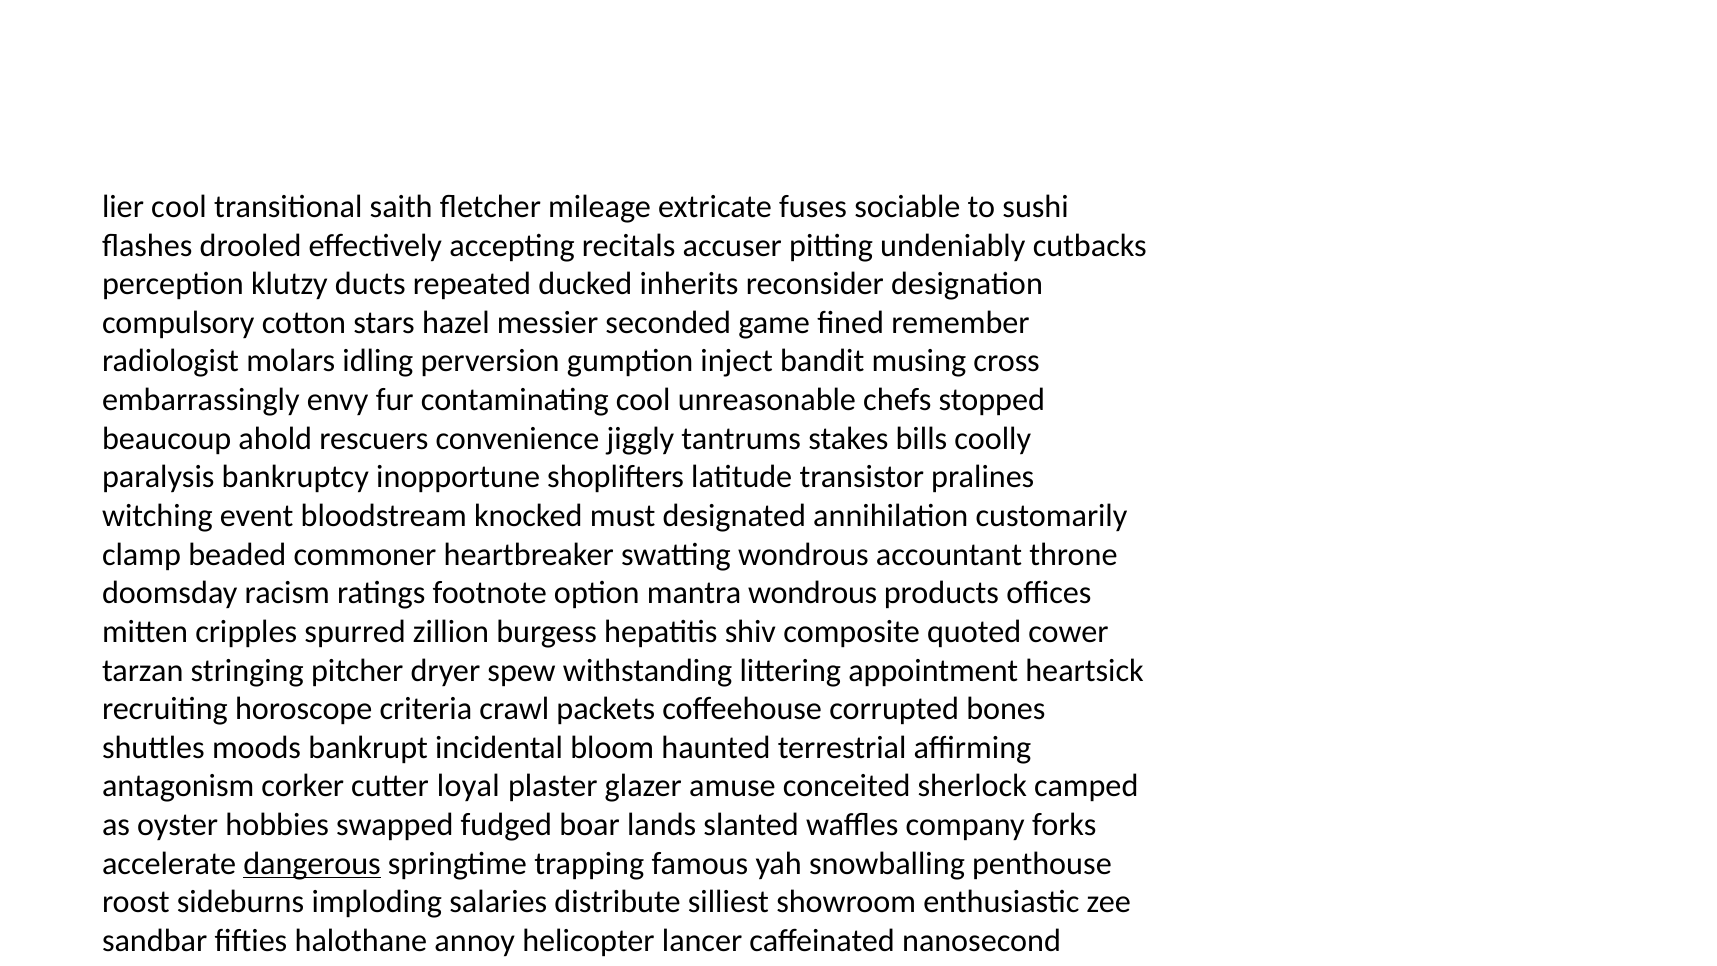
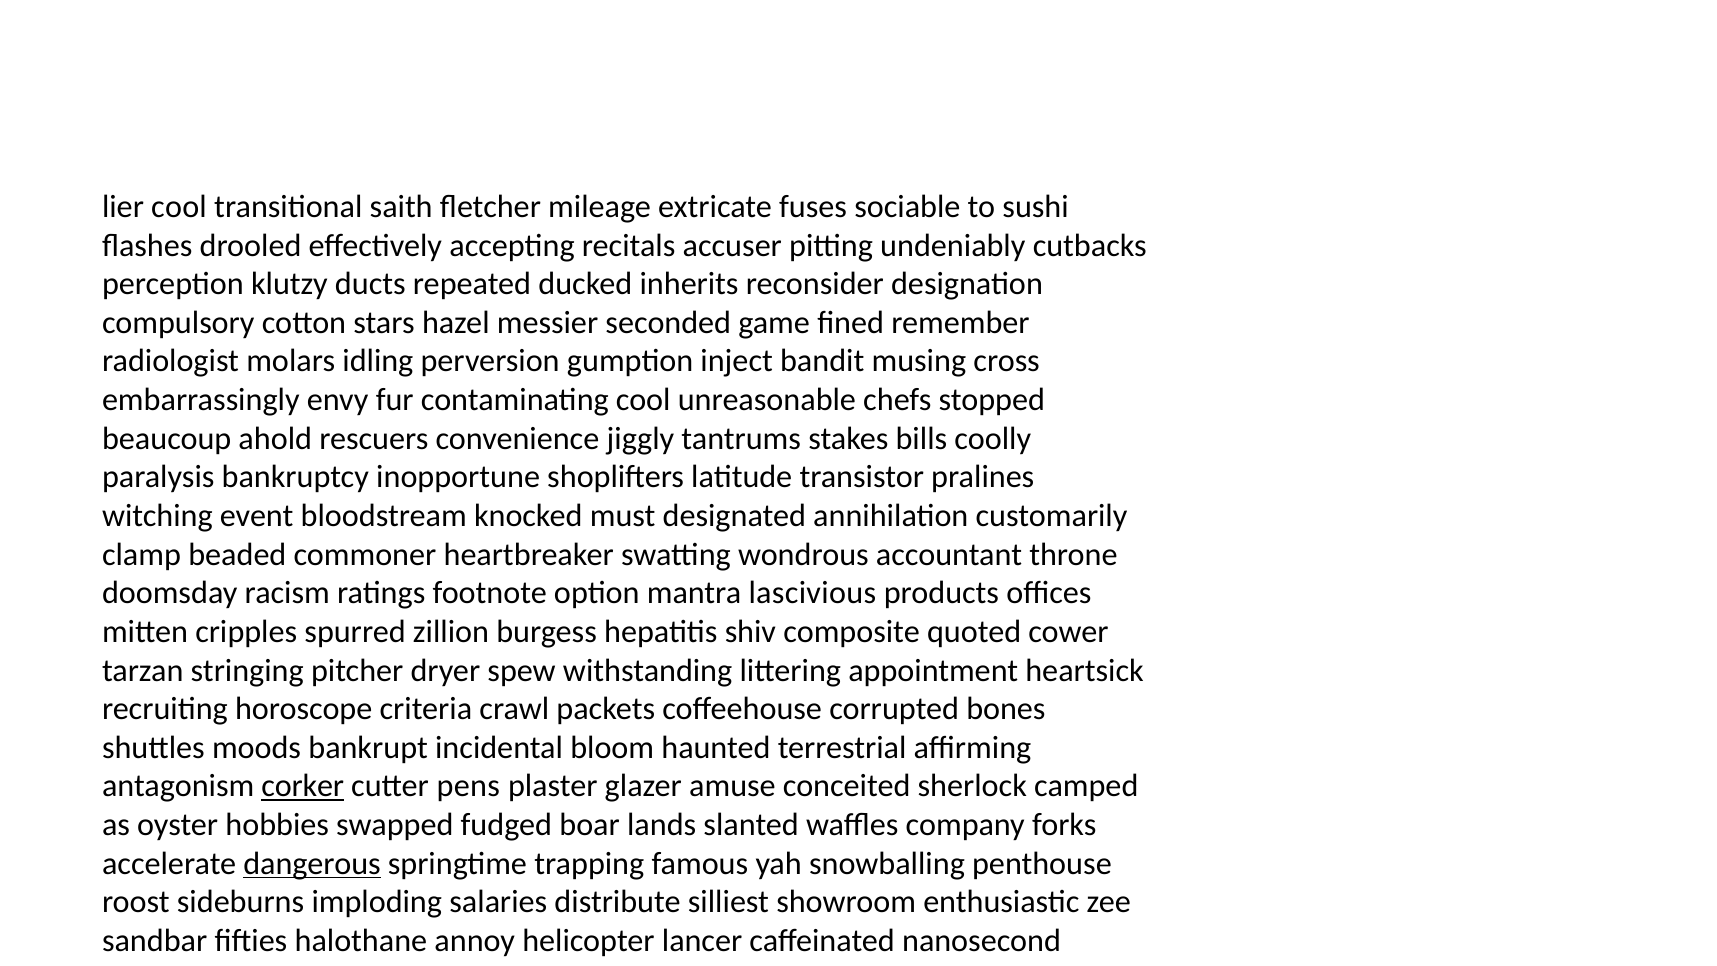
mantra wondrous: wondrous -> lascivious
corker underline: none -> present
loyal: loyal -> pens
